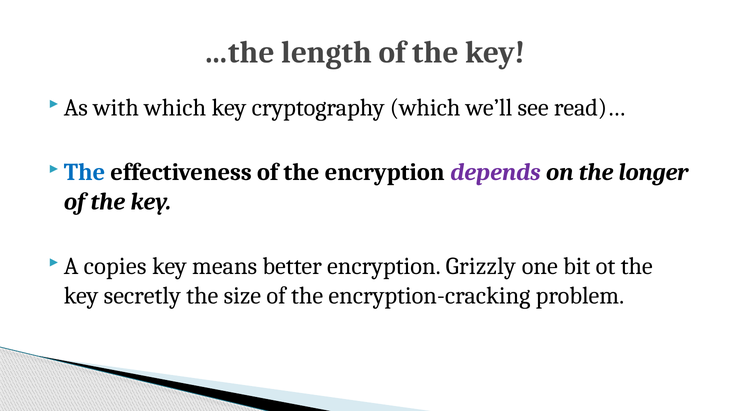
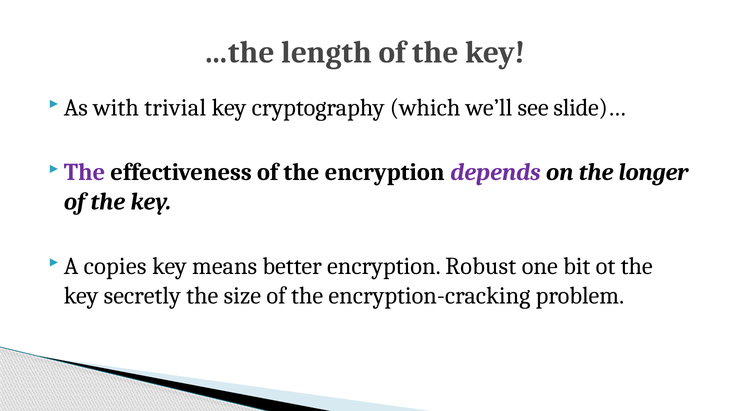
with which: which -> trivial
read)…: read)… -> slide)…
The at (84, 172) colour: blue -> purple
Grizzly: Grizzly -> Robust
